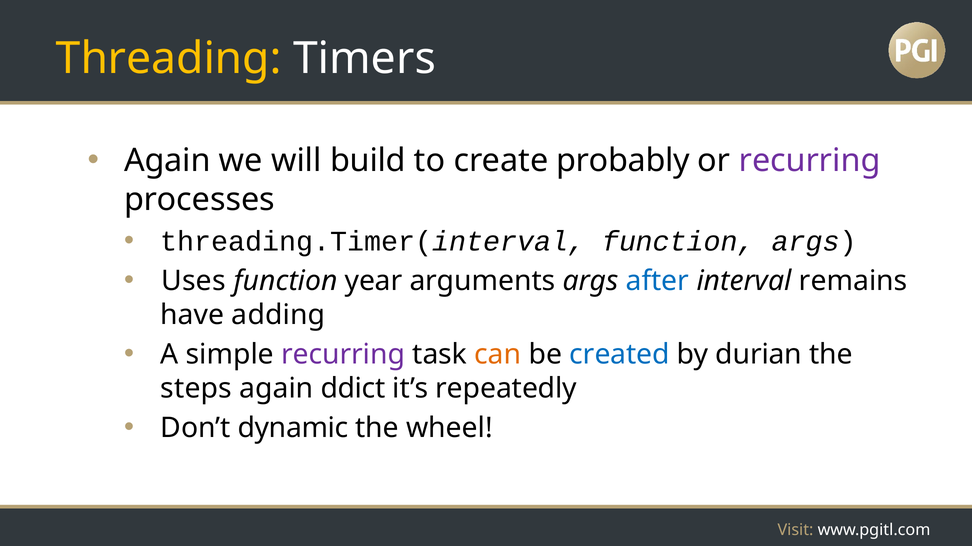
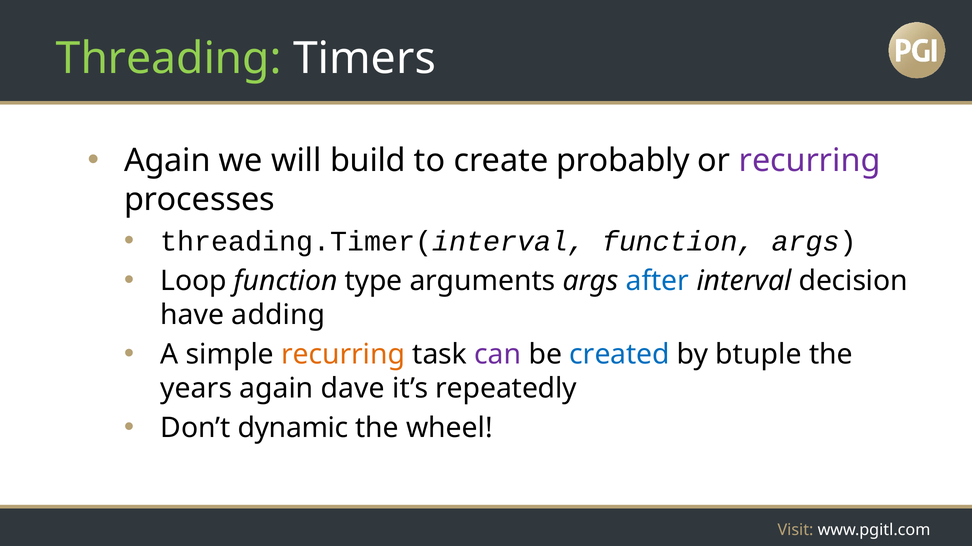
Threading colour: yellow -> light green
Uses: Uses -> Loop
year: year -> type
remains: remains -> decision
recurring at (343, 355) colour: purple -> orange
can colour: orange -> purple
durian: durian -> btuple
steps: steps -> years
ddict: ddict -> dave
